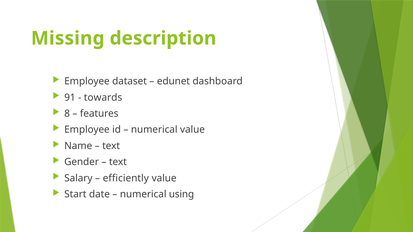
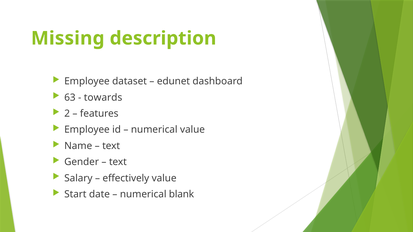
91: 91 -> 63
8: 8 -> 2
efficiently: efficiently -> effectively
using: using -> blank
